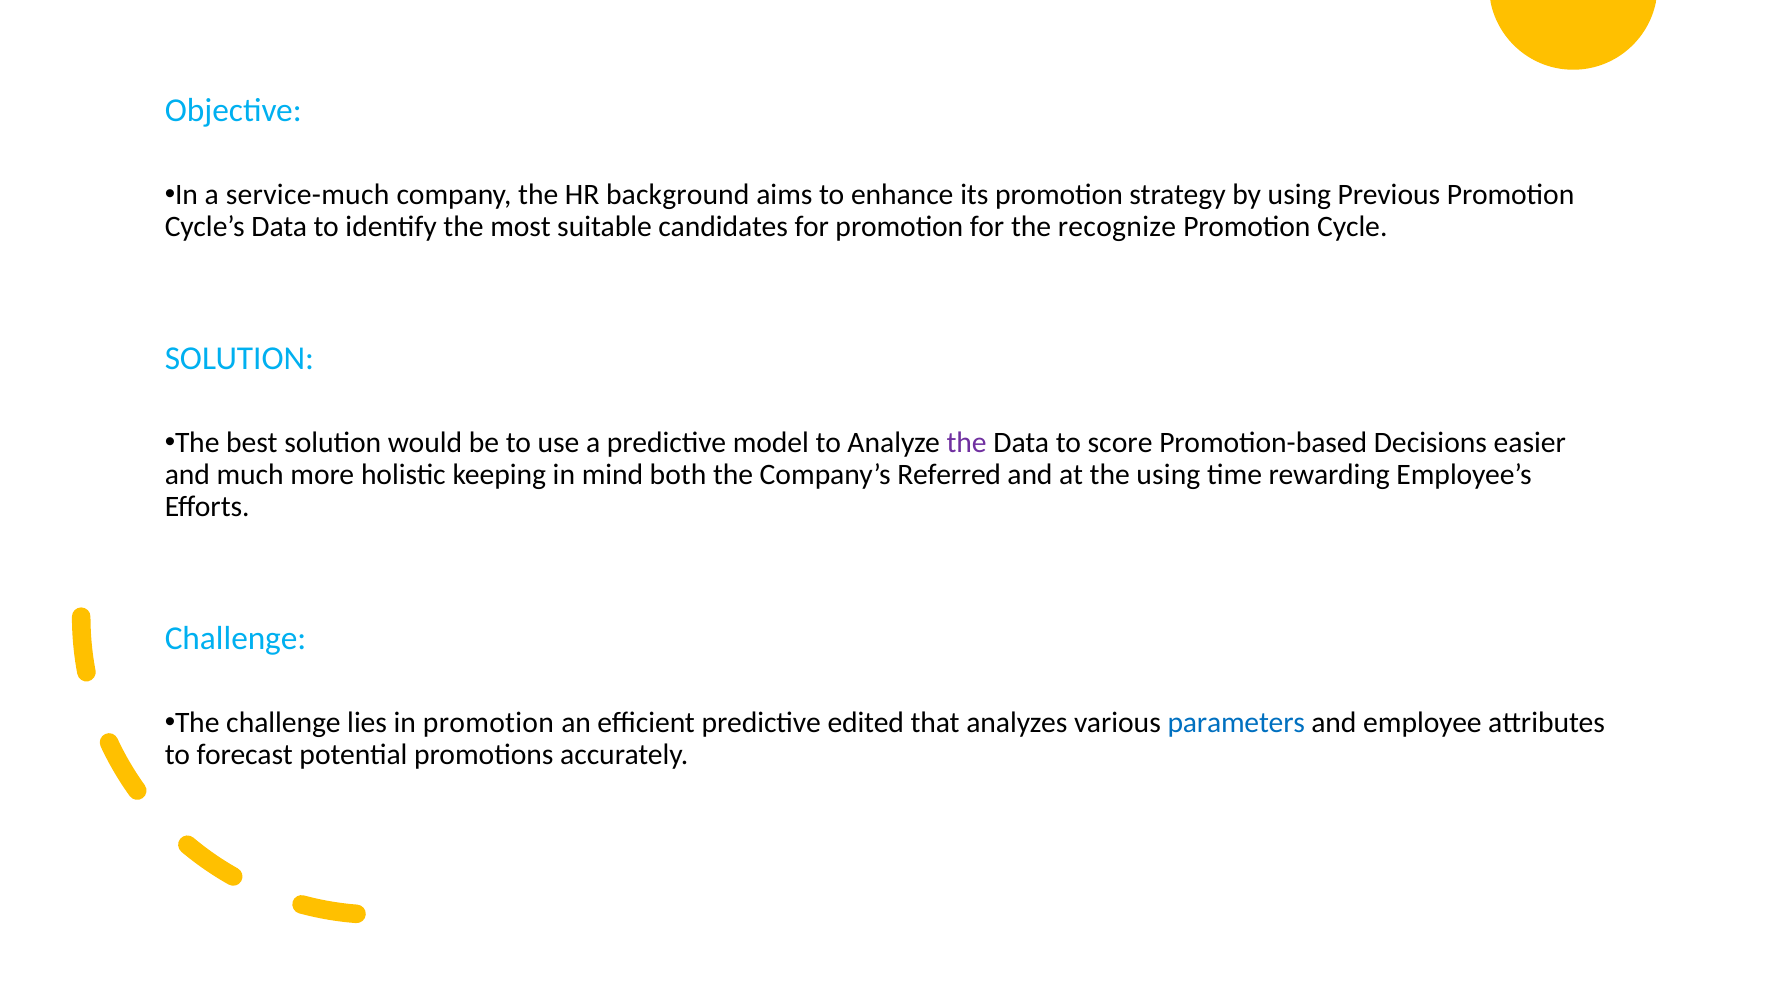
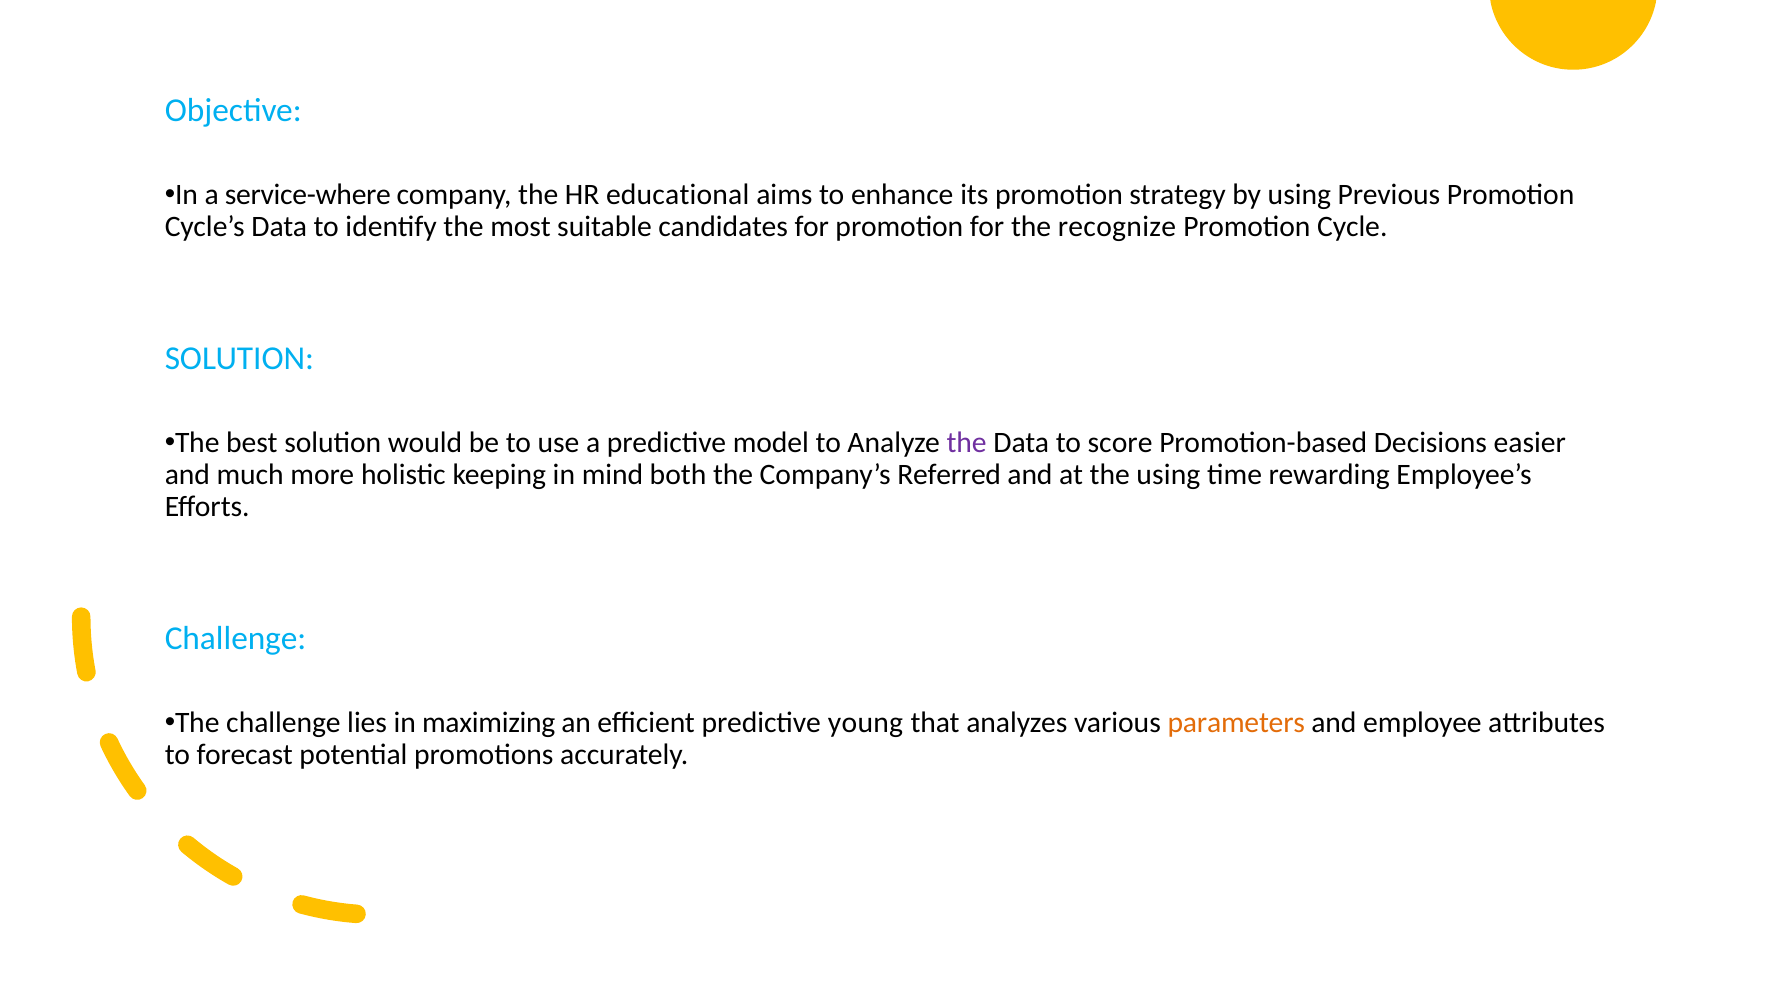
service-much: service-much -> service-where
background: background -> educational
in promotion: promotion -> maximizing
edited: edited -> young
parameters colour: blue -> orange
